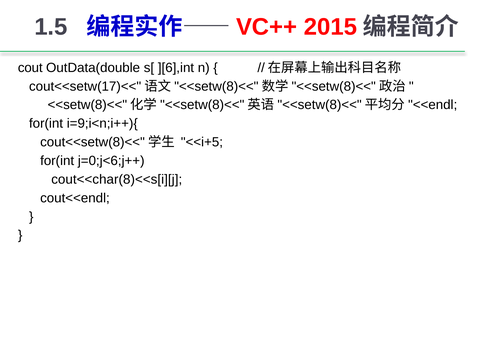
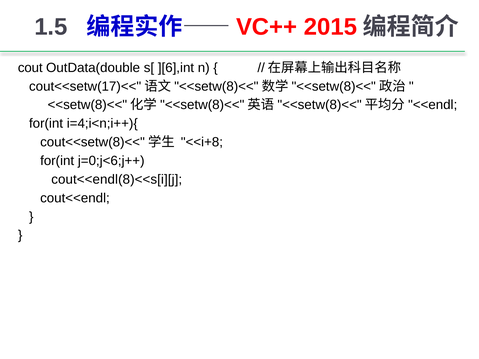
i=9;i<n;i++){: i=9;i<n;i++){ -> i=4;i<n;i++){
<<i+5: <<i+5 -> <<i+8
cout<<char(8)<<s[i][j: cout<<char(8)<<s[i][j -> cout<<endl(8)<<s[i][j
